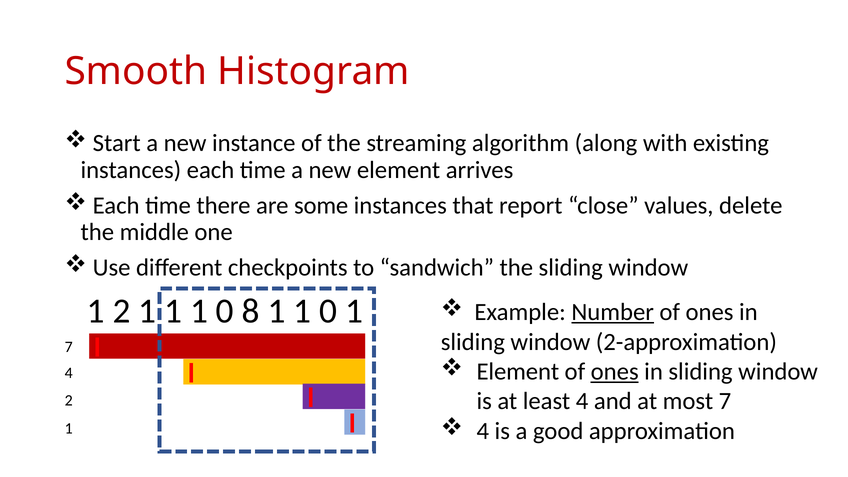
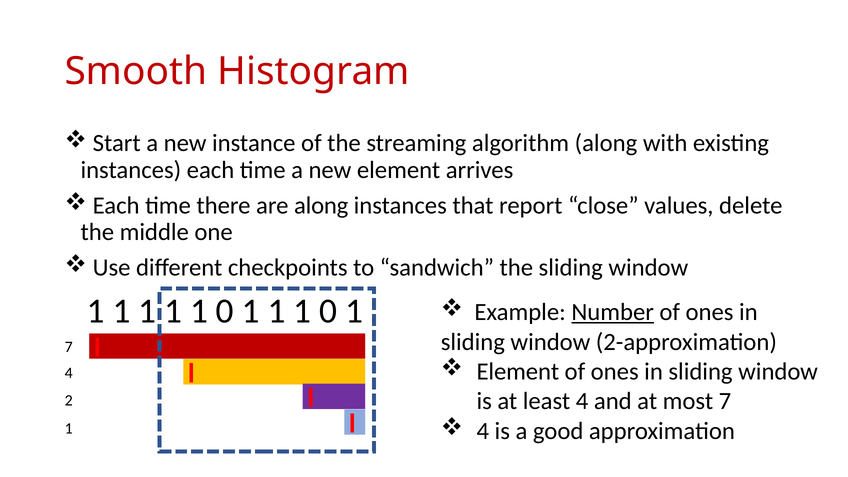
are some: some -> along
2 at (122, 311): 2 -> 1
8 at (251, 311): 8 -> 1
ones at (615, 372) underline: present -> none
